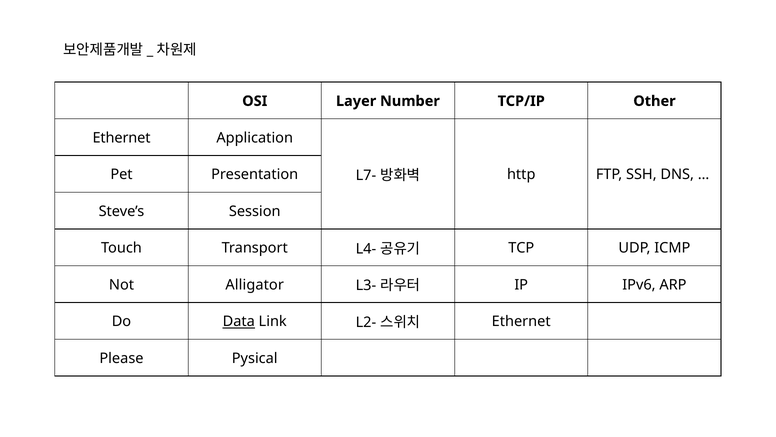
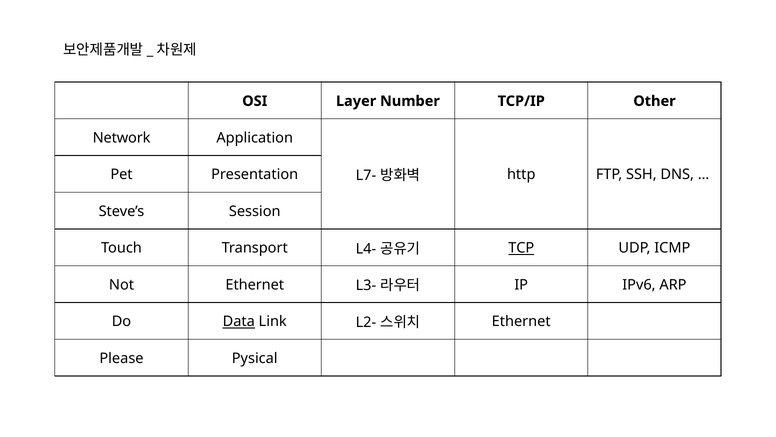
Ethernet at (122, 138): Ethernet -> Network
TCP underline: none -> present
Not Alligator: Alligator -> Ethernet
